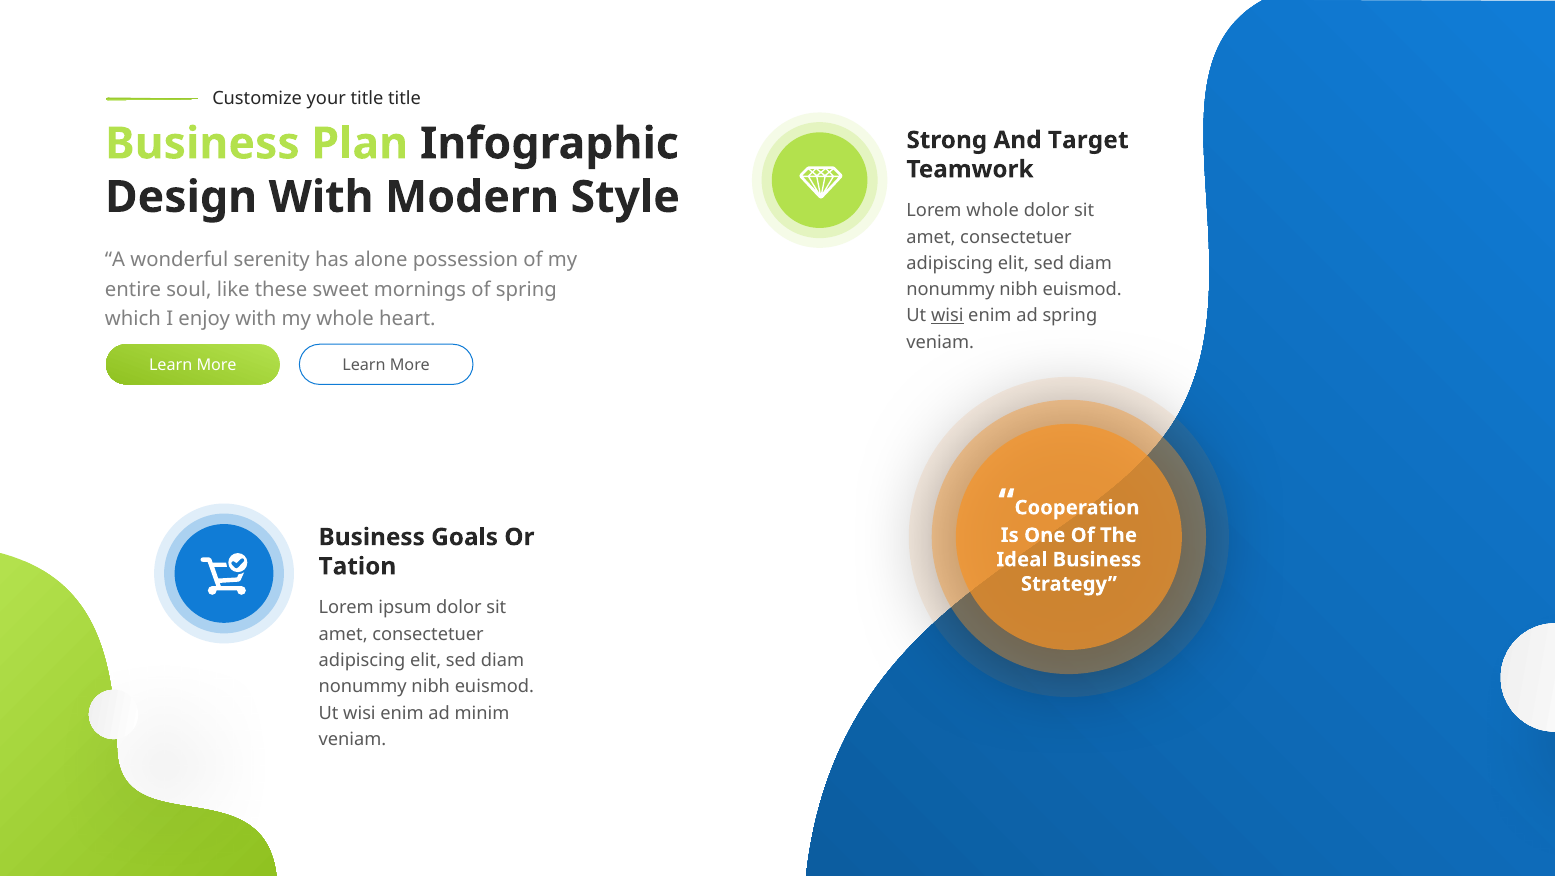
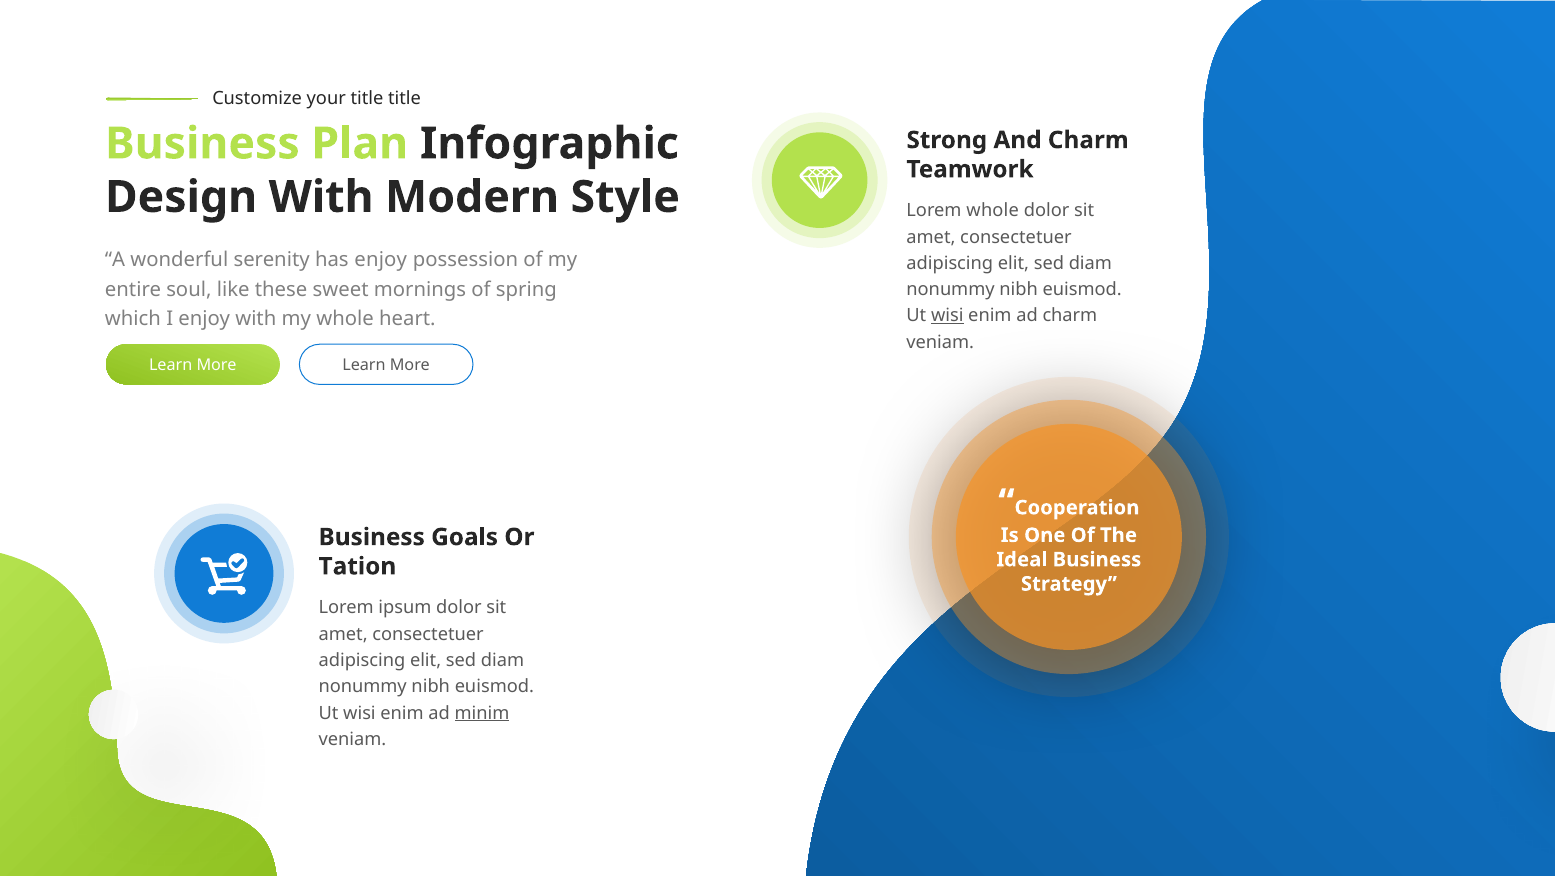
And Target: Target -> Charm
has alone: alone -> enjoy
ad spring: spring -> charm
minim underline: none -> present
